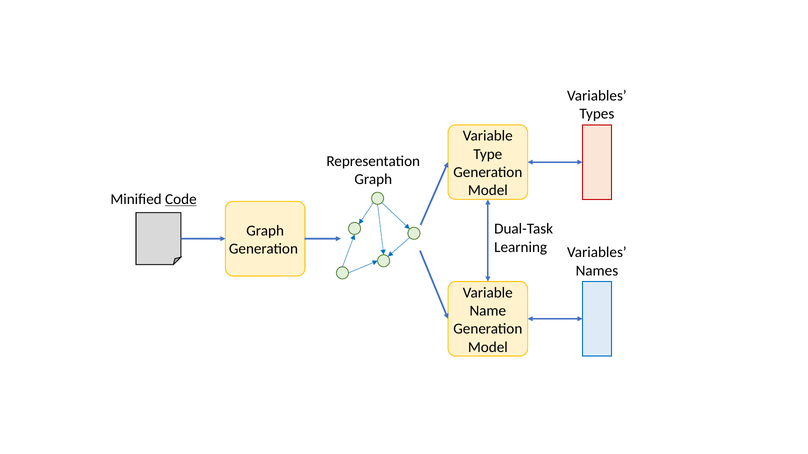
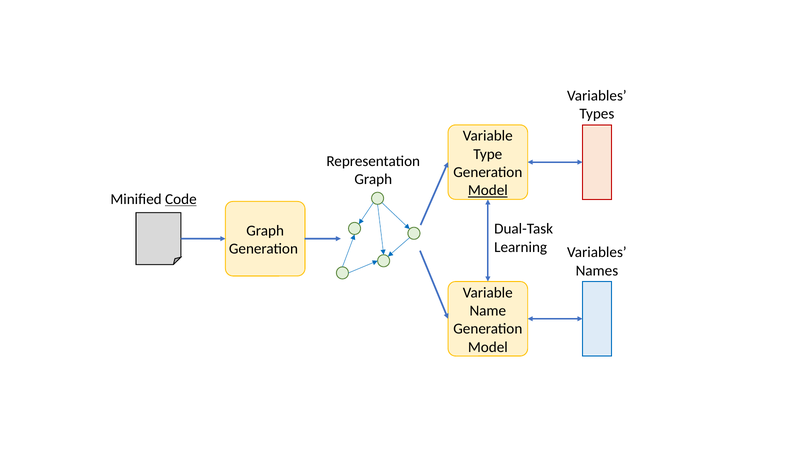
Model at (488, 191) underline: none -> present
